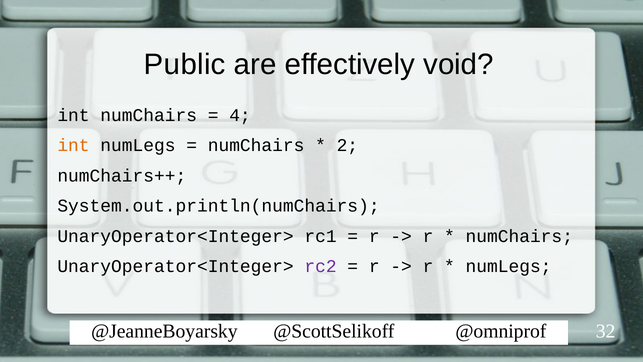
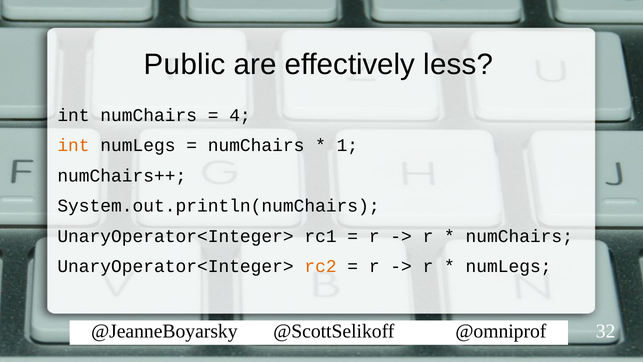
void: void -> less
2: 2 -> 1
rc2 colour: purple -> orange
